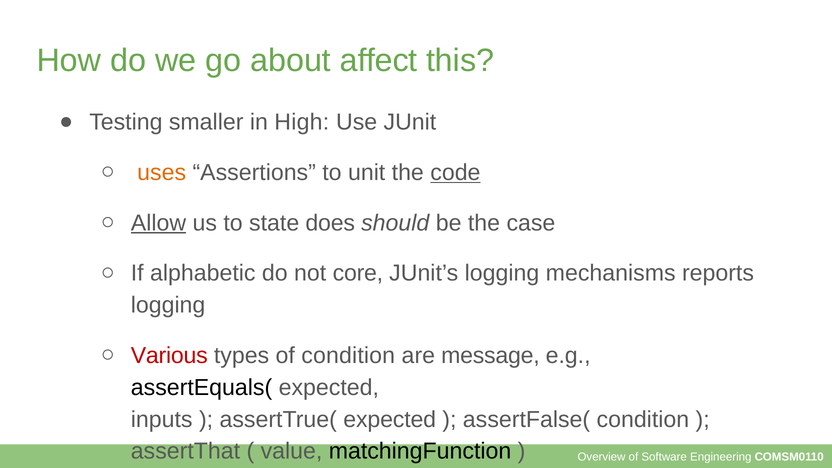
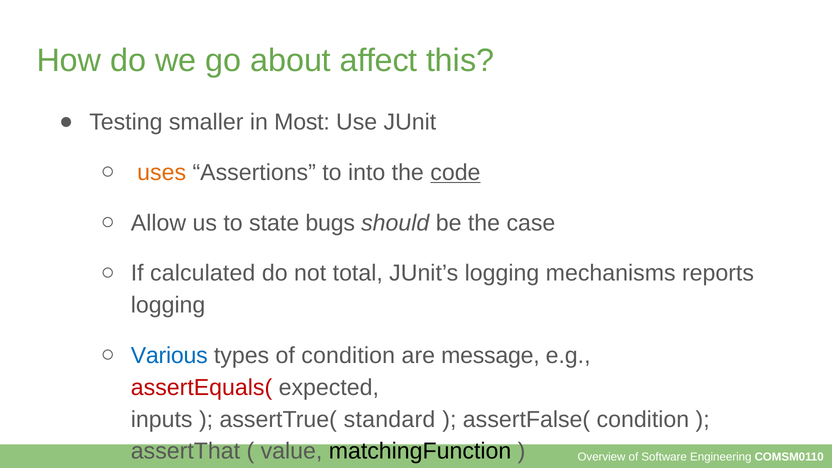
High: High -> Most
unit: unit -> into
Allow underline: present -> none
does: does -> bugs
alphabetic: alphabetic -> calculated
core: core -> total
Various colour: red -> blue
assertEquals( colour: black -> red
assertTrue( expected: expected -> standard
